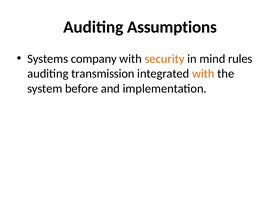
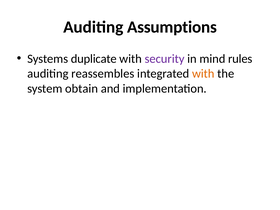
company: company -> duplicate
security colour: orange -> purple
transmission: transmission -> reassembles
before: before -> obtain
